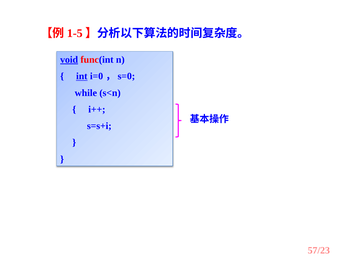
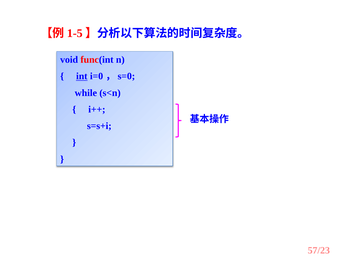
void underline: present -> none
